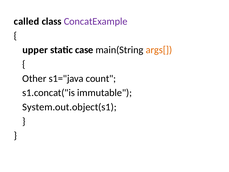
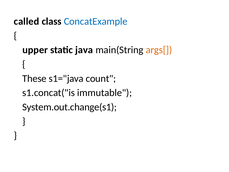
ConcatExample colour: purple -> blue
case: case -> java
Other: Other -> These
System.out.object(s1: System.out.object(s1 -> System.out.change(s1
